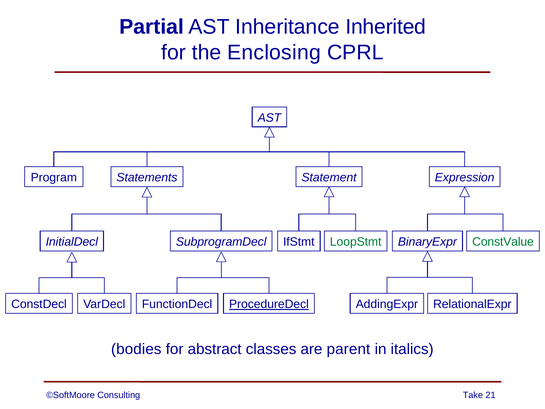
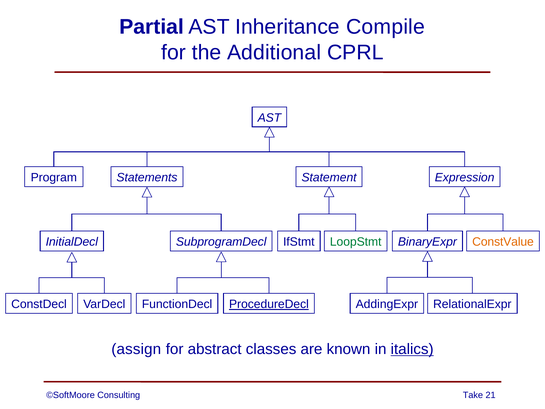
Inherited: Inherited -> Compile
Enclosing: Enclosing -> Additional
ConstValue colour: green -> orange
bodies: bodies -> assign
parent: parent -> known
italics underline: none -> present
